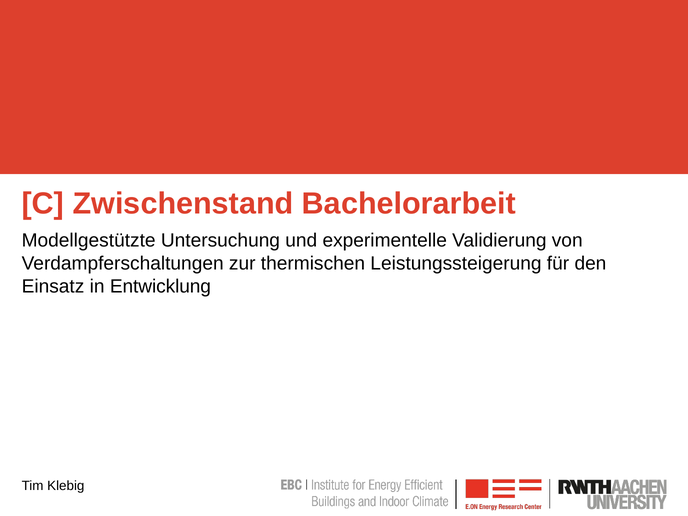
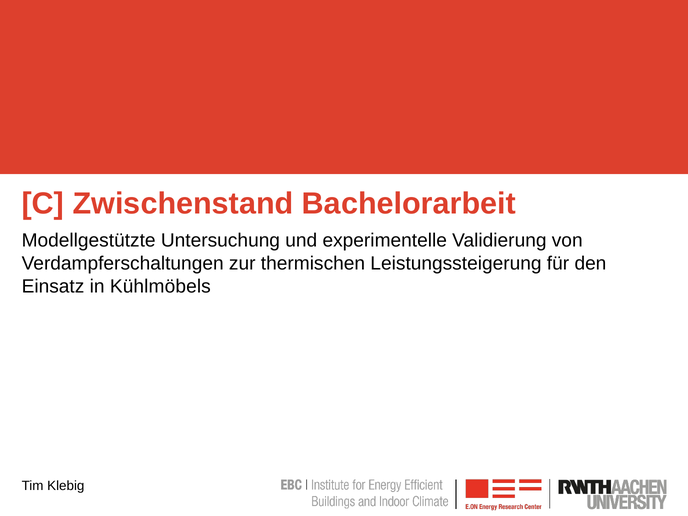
Entwicklung: Entwicklung -> Kühlmöbels
